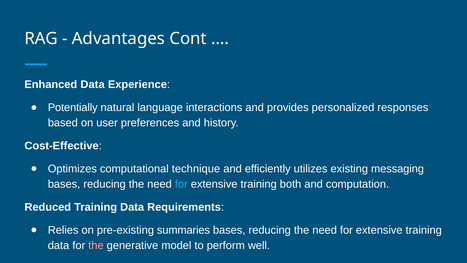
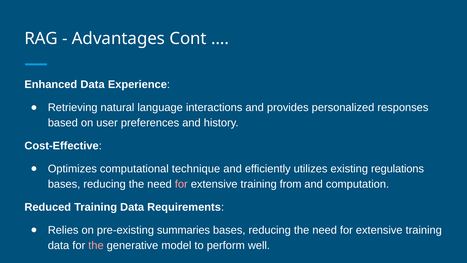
Potentially: Potentially -> Retrieving
messaging: messaging -> regulations
for at (181, 184) colour: light blue -> pink
both: both -> from
